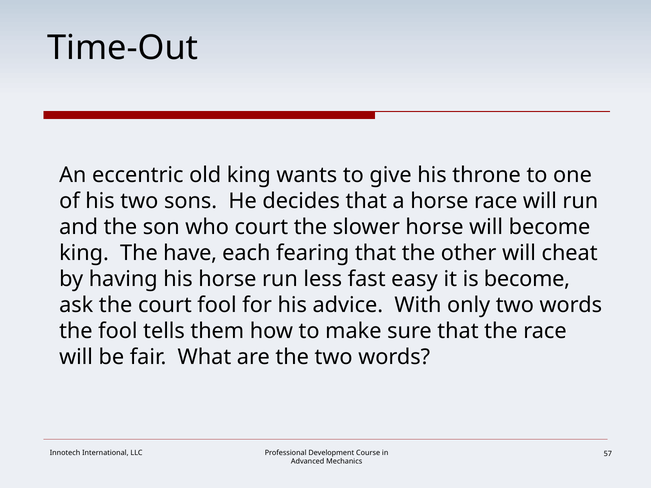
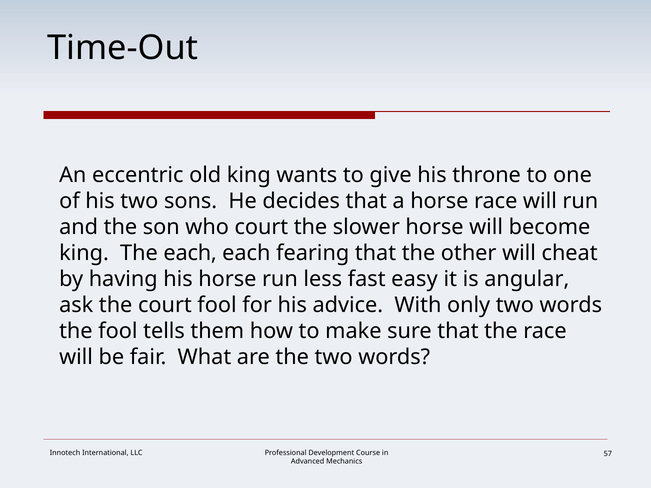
The have: have -> each
is become: become -> angular
